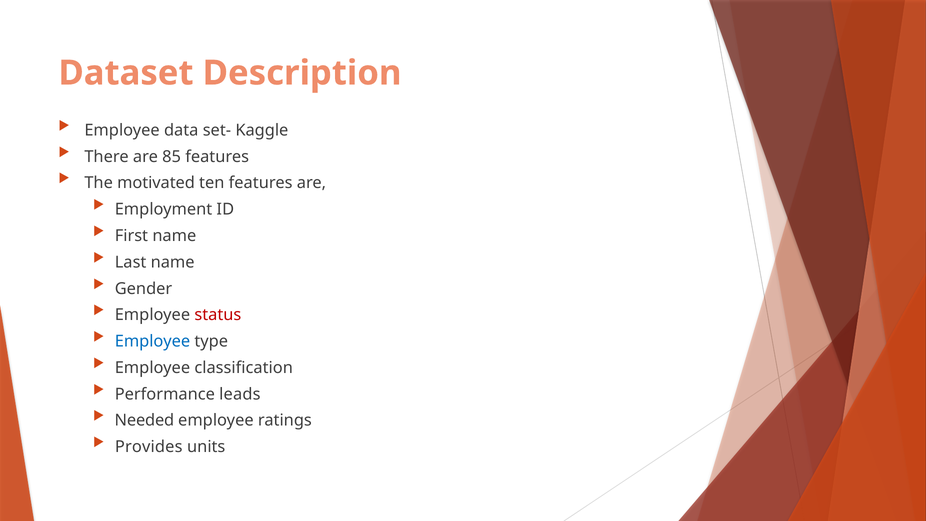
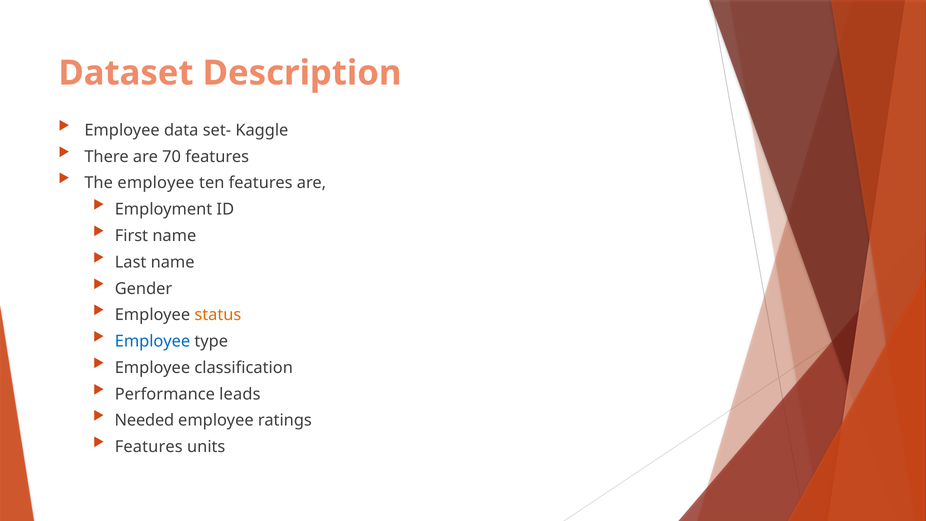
85: 85 -> 70
The motivated: motivated -> employee
status colour: red -> orange
Provides at (149, 447): Provides -> Features
